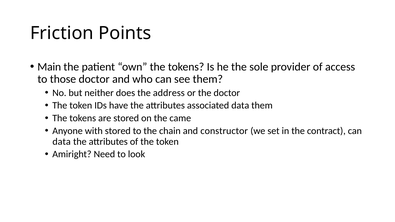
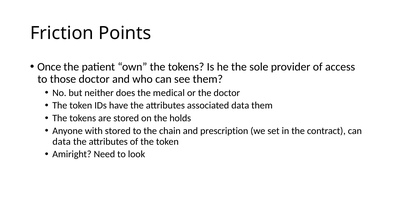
Main: Main -> Once
address: address -> medical
came: came -> holds
constructor: constructor -> prescription
